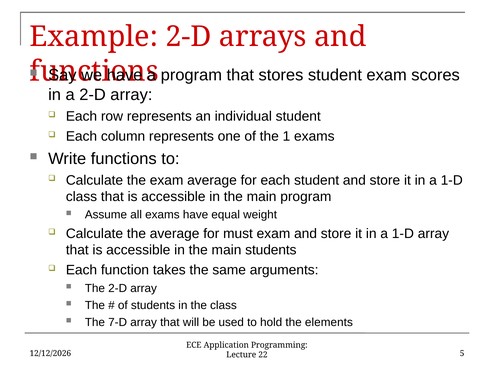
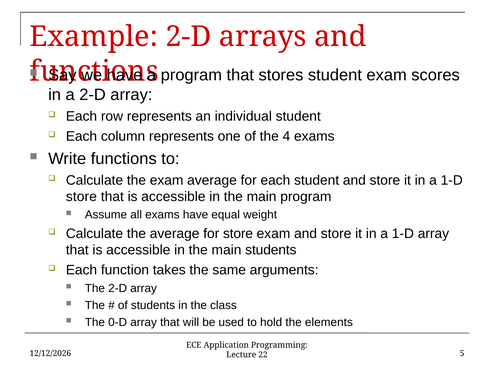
1: 1 -> 4
class at (81, 197): class -> store
for must: must -> store
7-D: 7-D -> 0-D
